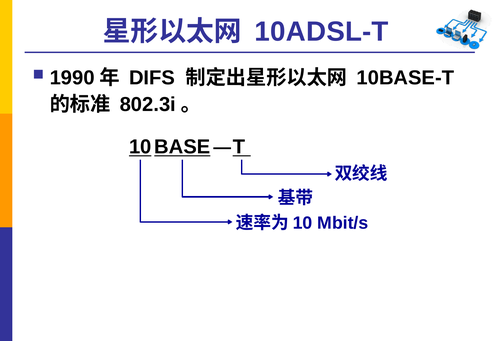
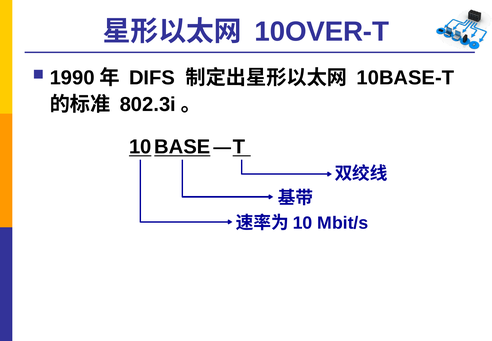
10ADSL-T: 10ADSL-T -> 10OVER-T
